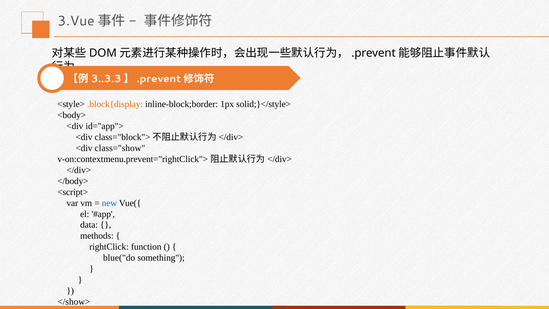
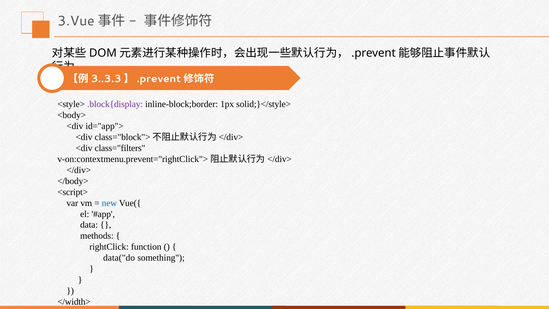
.block{display colour: orange -> purple
class="show: class="show -> class="filters
blue("do: blue("do -> data("do
</show>: </show> -> </width>
